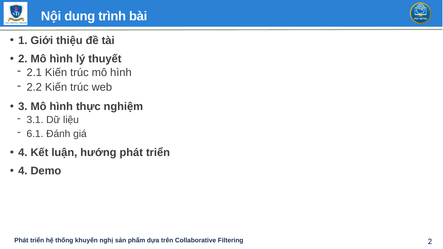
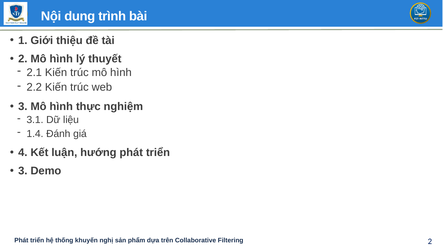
6.1: 6.1 -> 1.4
4 at (23, 171): 4 -> 3
